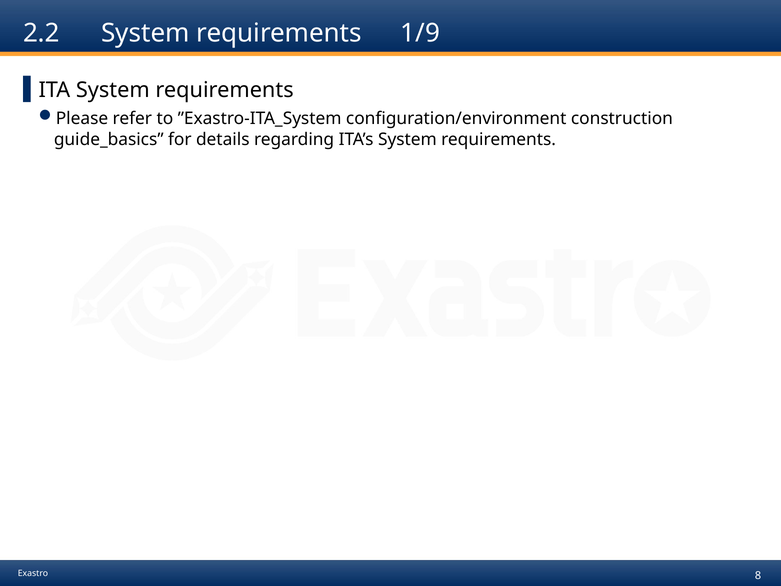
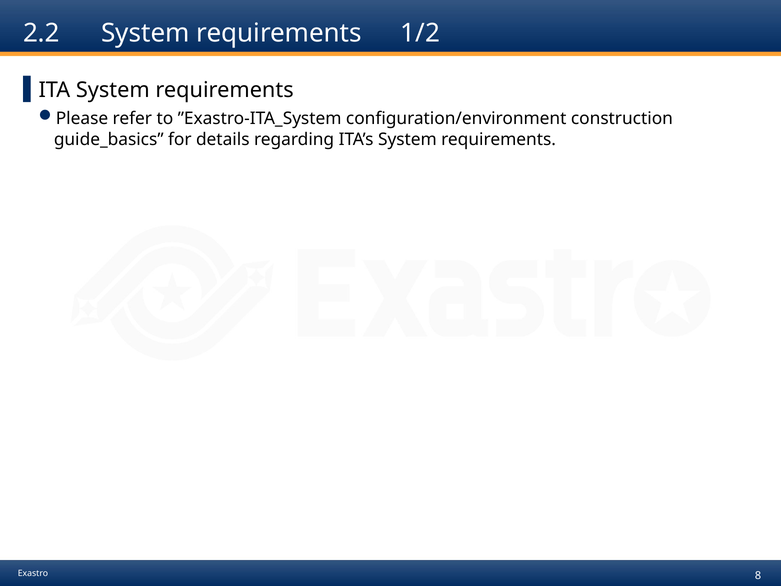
1/9: 1/9 -> 1/2
